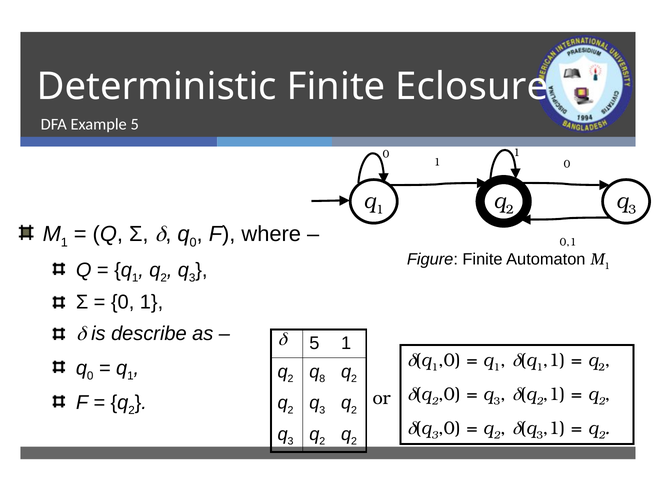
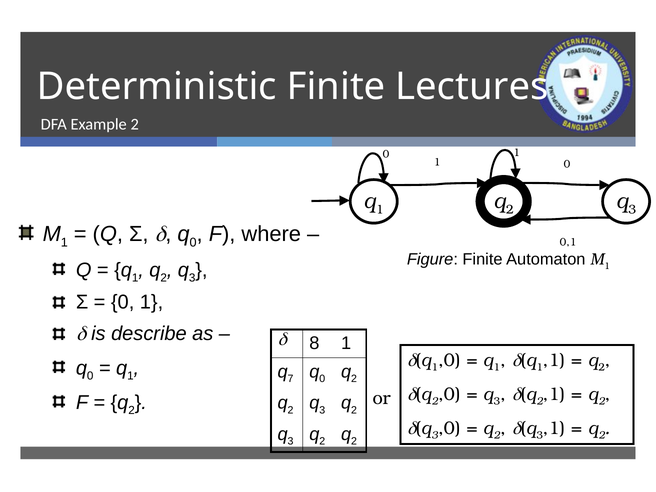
Eclosure: Eclosure -> Lectures
Example 5: 5 -> 2
5 at (314, 343): 5 -> 8
2 at (290, 379): 2 -> 7
8 at (322, 379): 8 -> 0
